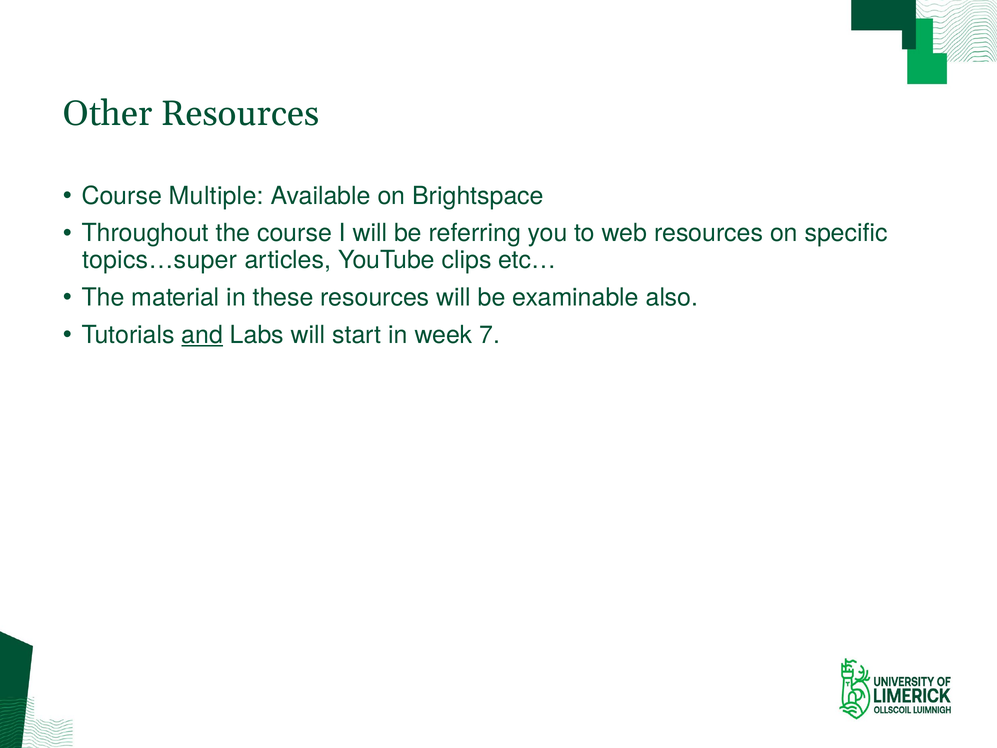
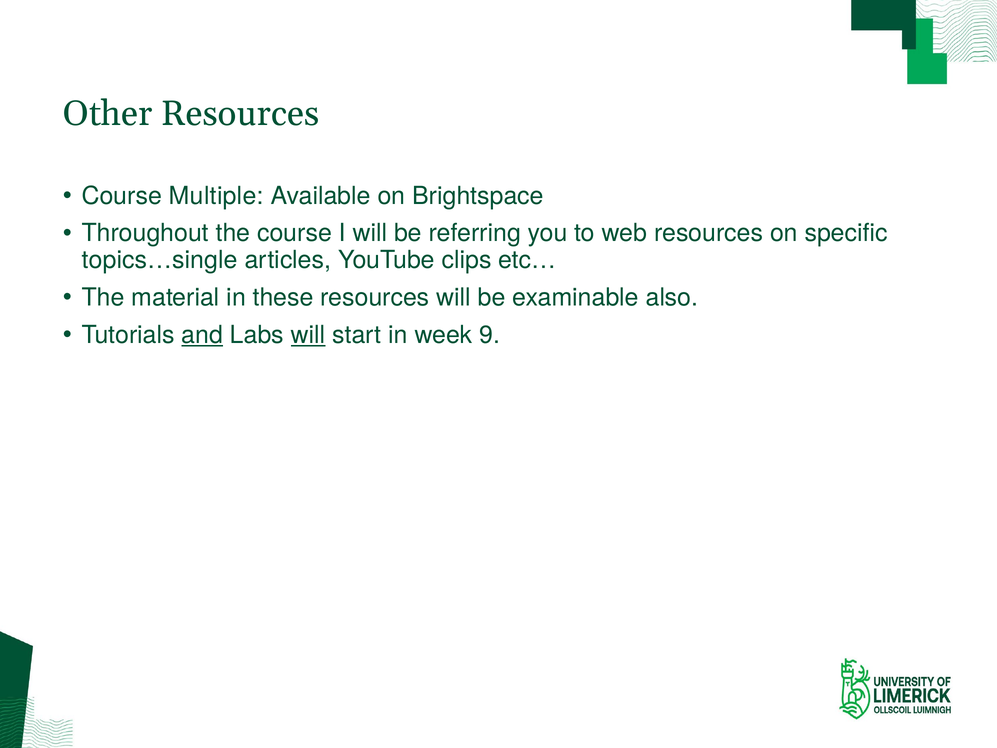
topics…super: topics…super -> topics…single
will at (308, 335) underline: none -> present
7: 7 -> 9
